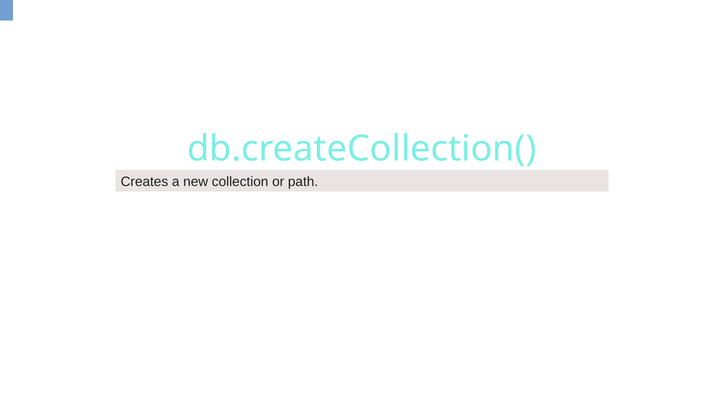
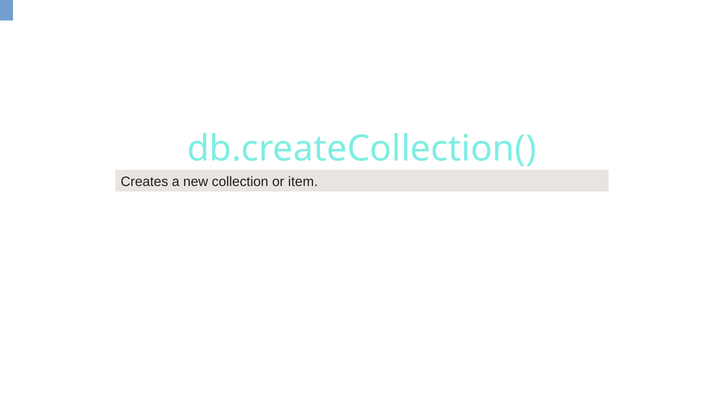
path: path -> item
